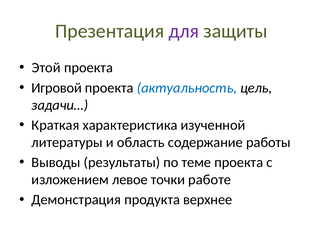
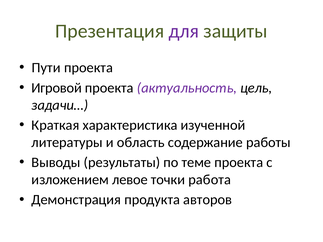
Этой: Этой -> Пути
актуальность colour: blue -> purple
работе: работе -> работа
верхнее: верхнее -> авторов
